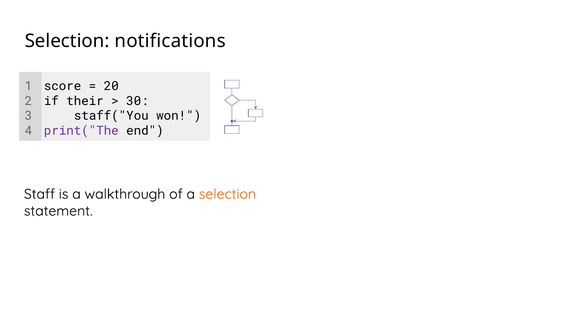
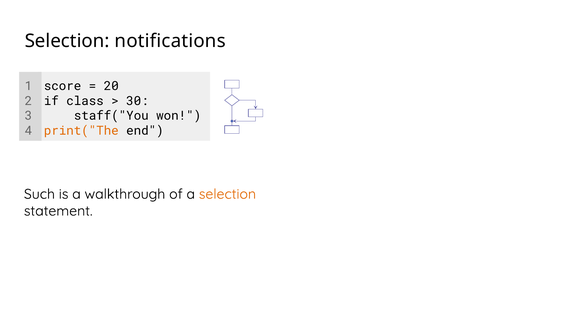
their: their -> class
print("The colour: purple -> orange
Staff: Staff -> Such
